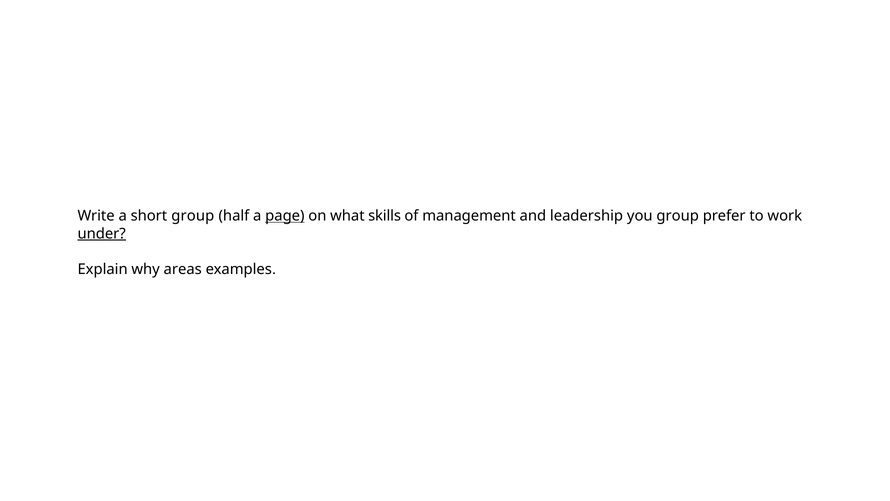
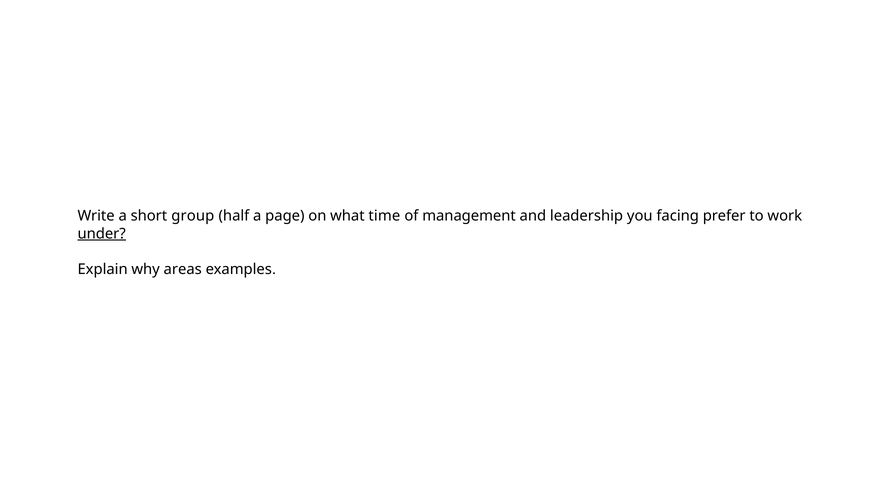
page underline: present -> none
skills: skills -> time
you group: group -> facing
